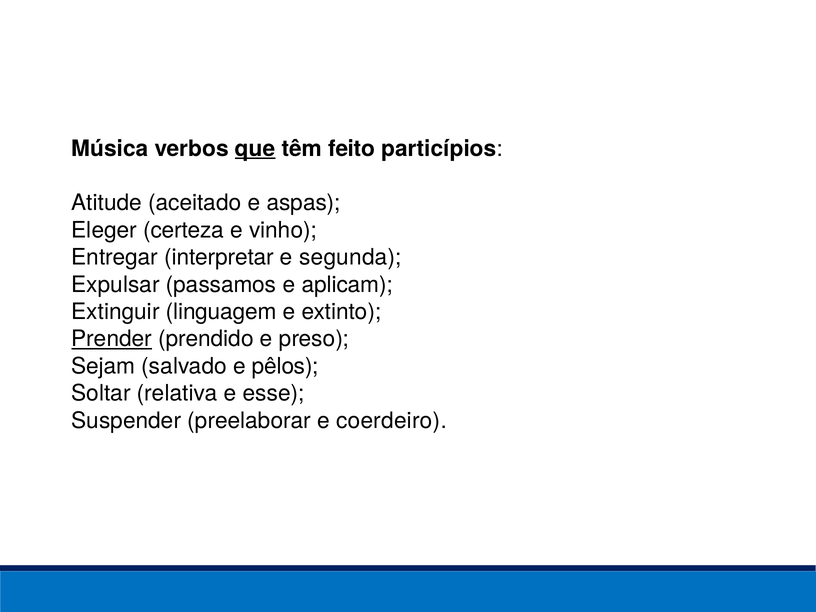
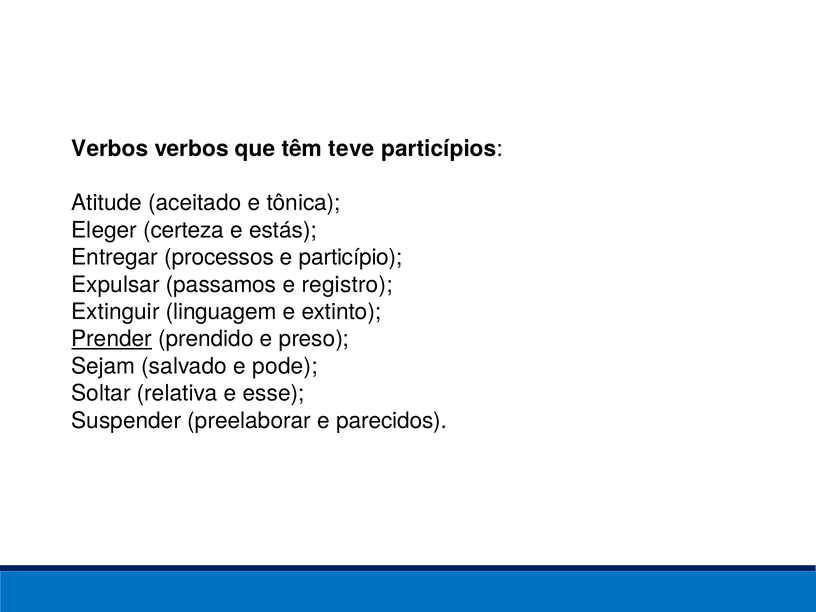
Música at (110, 149): Música -> Verbos
que underline: present -> none
feito: feito -> teve
aspas: aspas -> tônica
vinho: vinho -> estás
interpretar: interpretar -> processos
segunda: segunda -> particípio
aplicam: aplicam -> registro
pêlos: pêlos -> pode
coerdeiro: coerdeiro -> parecidos
